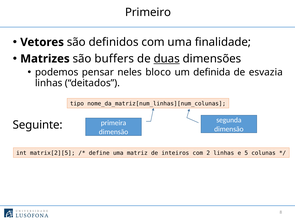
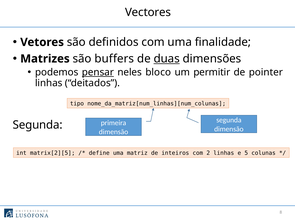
Primeiro: Primeiro -> Vectores
pensar underline: none -> present
definida: definida -> permitir
esvazia: esvazia -> pointer
Seguinte at (38, 124): Seguinte -> Segunda
